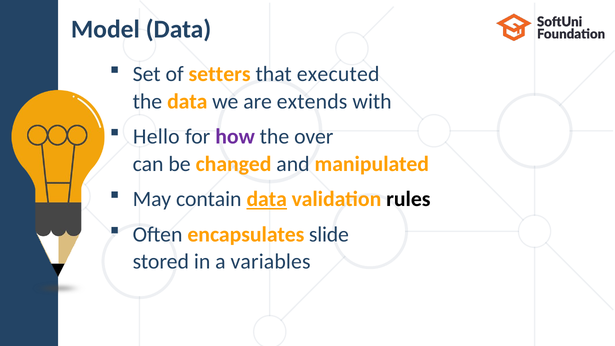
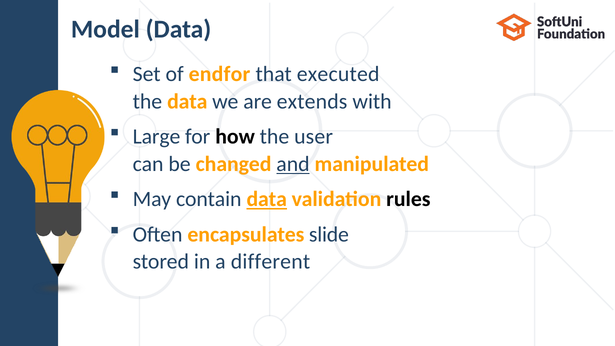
setters: setters -> endfor
Hello: Hello -> Large
how colour: purple -> black
over: over -> user
and underline: none -> present
variables: variables -> different
